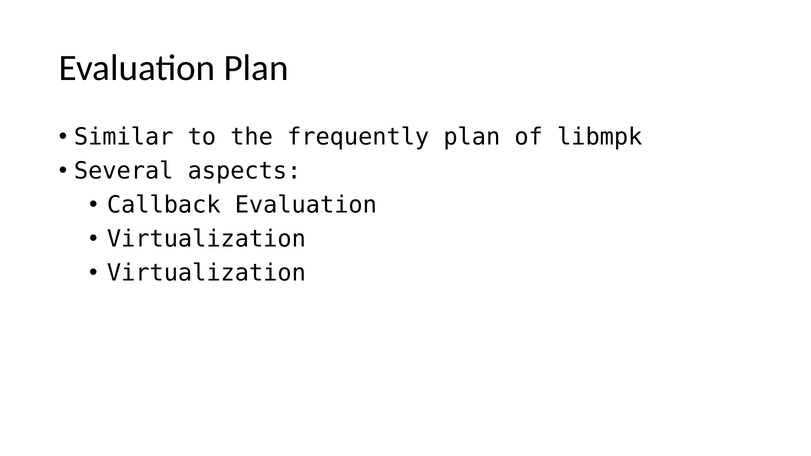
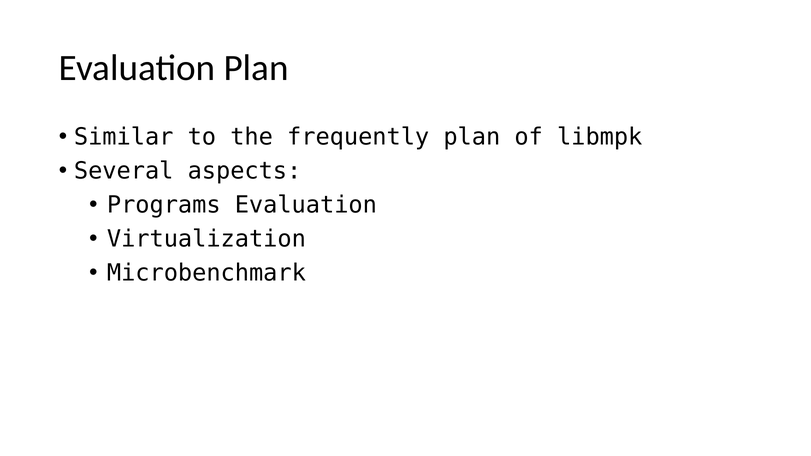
Callback: Callback -> Programs
Virtualization at (206, 273): Virtualization -> Microbenchmark
